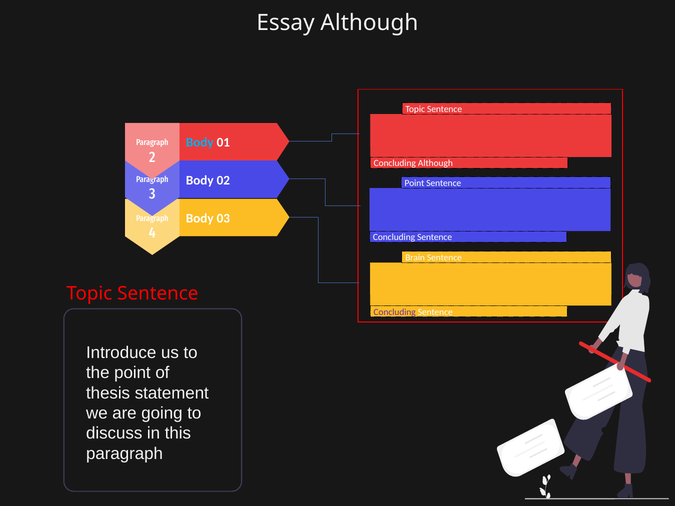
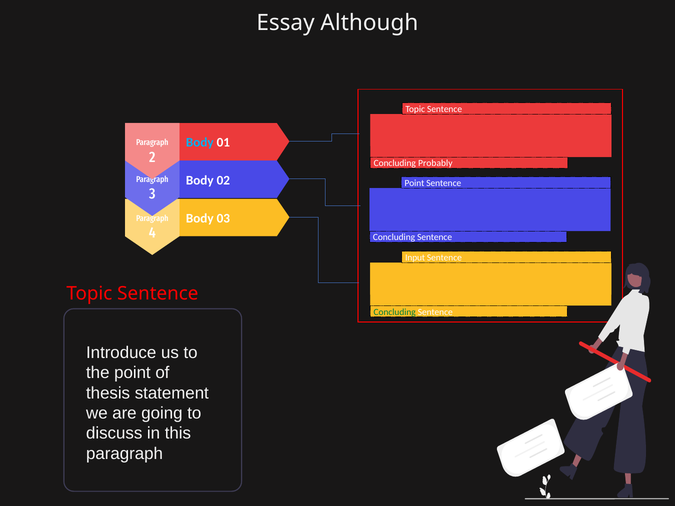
Concluding Although: Although -> Probably
Brain: Brain -> Input
Concluding at (395, 312) colour: purple -> green
